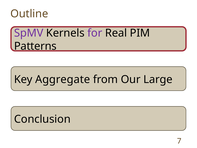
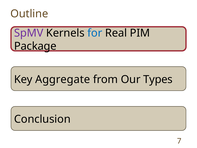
for colour: purple -> blue
Patterns: Patterns -> Package
Large: Large -> Types
